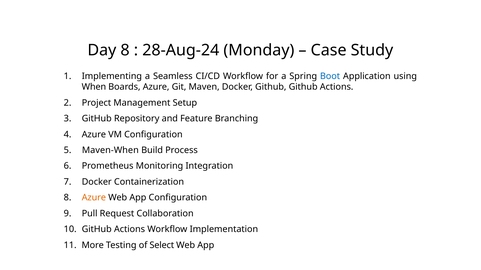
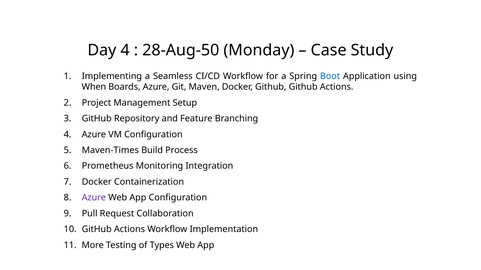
Day 8: 8 -> 4
28-Aug-24: 28-Aug-24 -> 28-Aug-50
Maven-When: Maven-When -> Maven-Times
Azure at (94, 198) colour: orange -> purple
Select: Select -> Types
